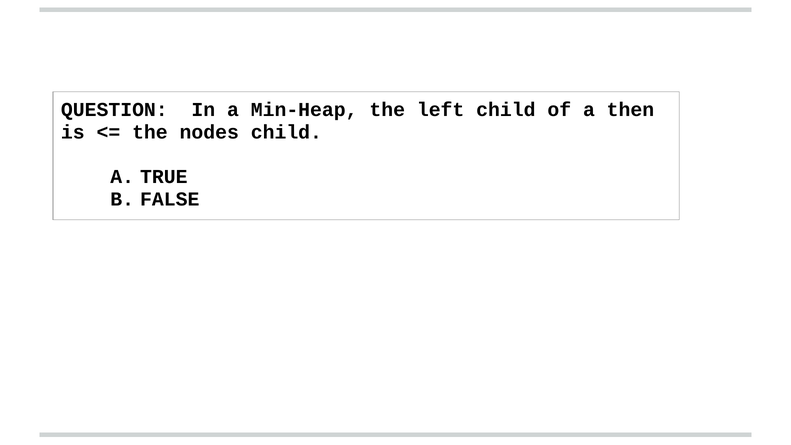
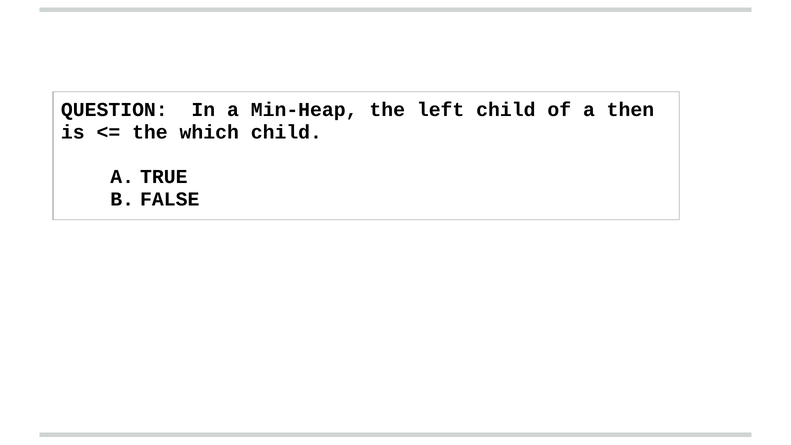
nodes: nodes -> which
